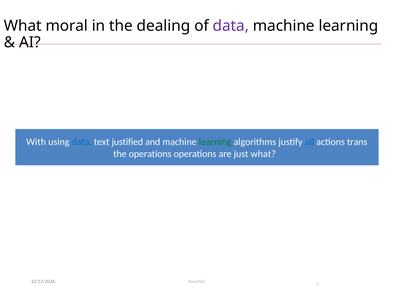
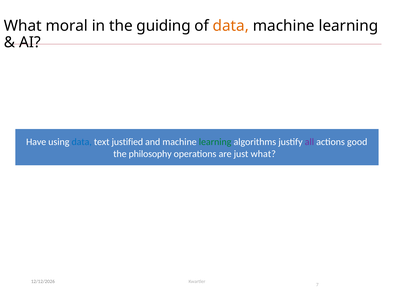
dealing: dealing -> guiding
data at (231, 26) colour: purple -> orange
With: With -> Have
all colour: blue -> purple
trans: trans -> good
the operations: operations -> philosophy
